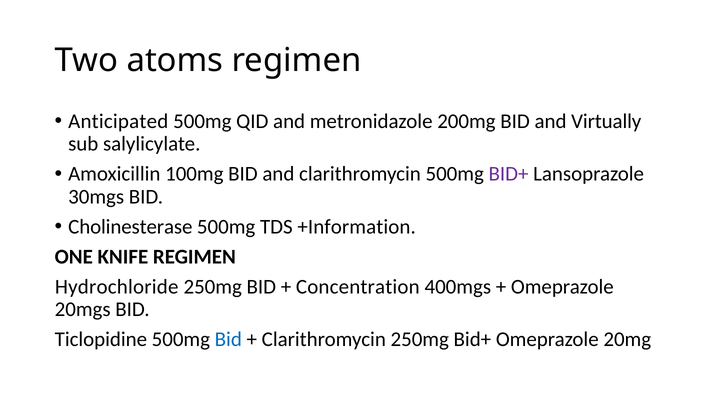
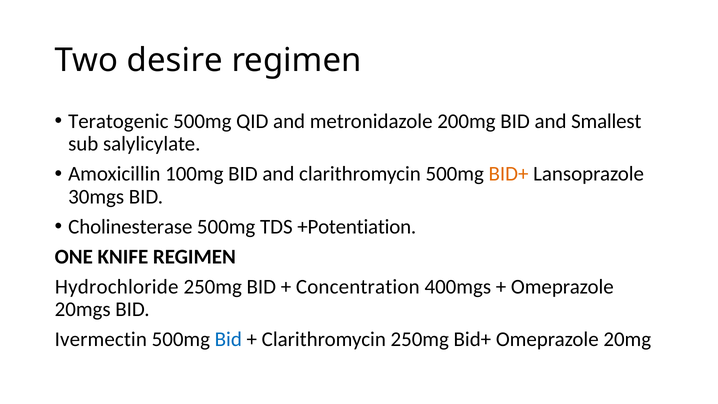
atoms: atoms -> desire
Anticipated: Anticipated -> Teratogenic
Virtually: Virtually -> Smallest
BID+ at (509, 174) colour: purple -> orange
+Information: +Information -> +Potentiation
Ticlopidine: Ticlopidine -> Ivermectin
